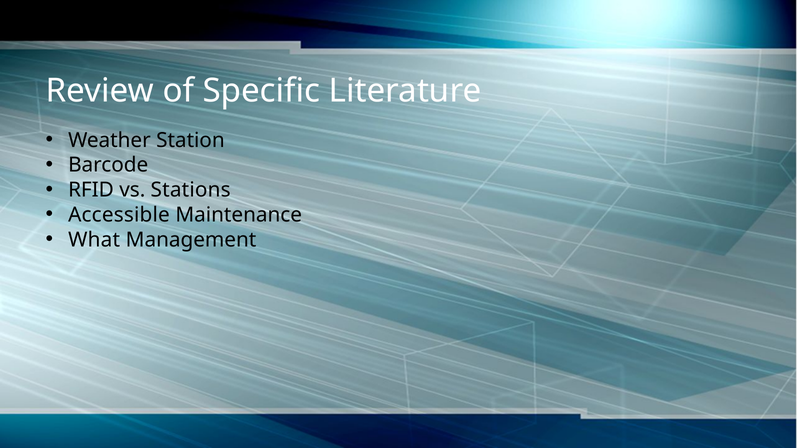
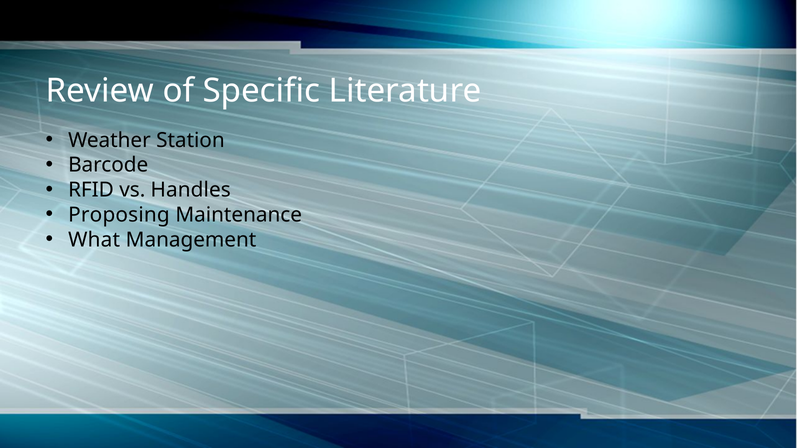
Stations: Stations -> Handles
Accessible: Accessible -> Proposing
